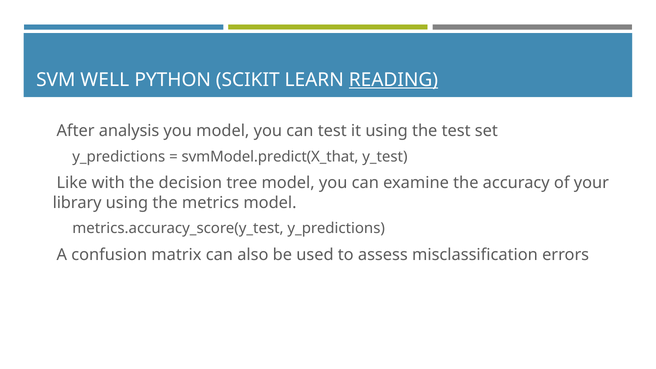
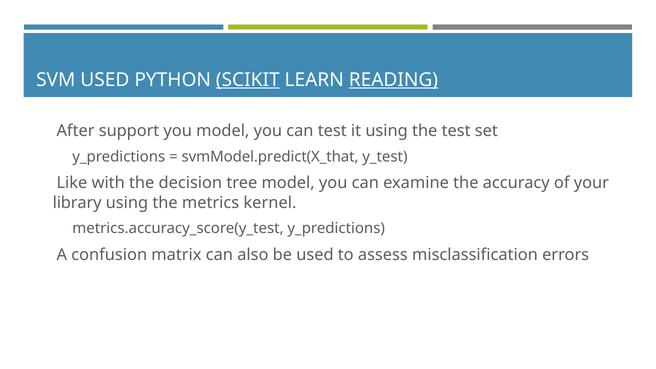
SVM WELL: WELL -> USED
SCIKIT underline: none -> present
analysis: analysis -> support
metrics model: model -> kernel
